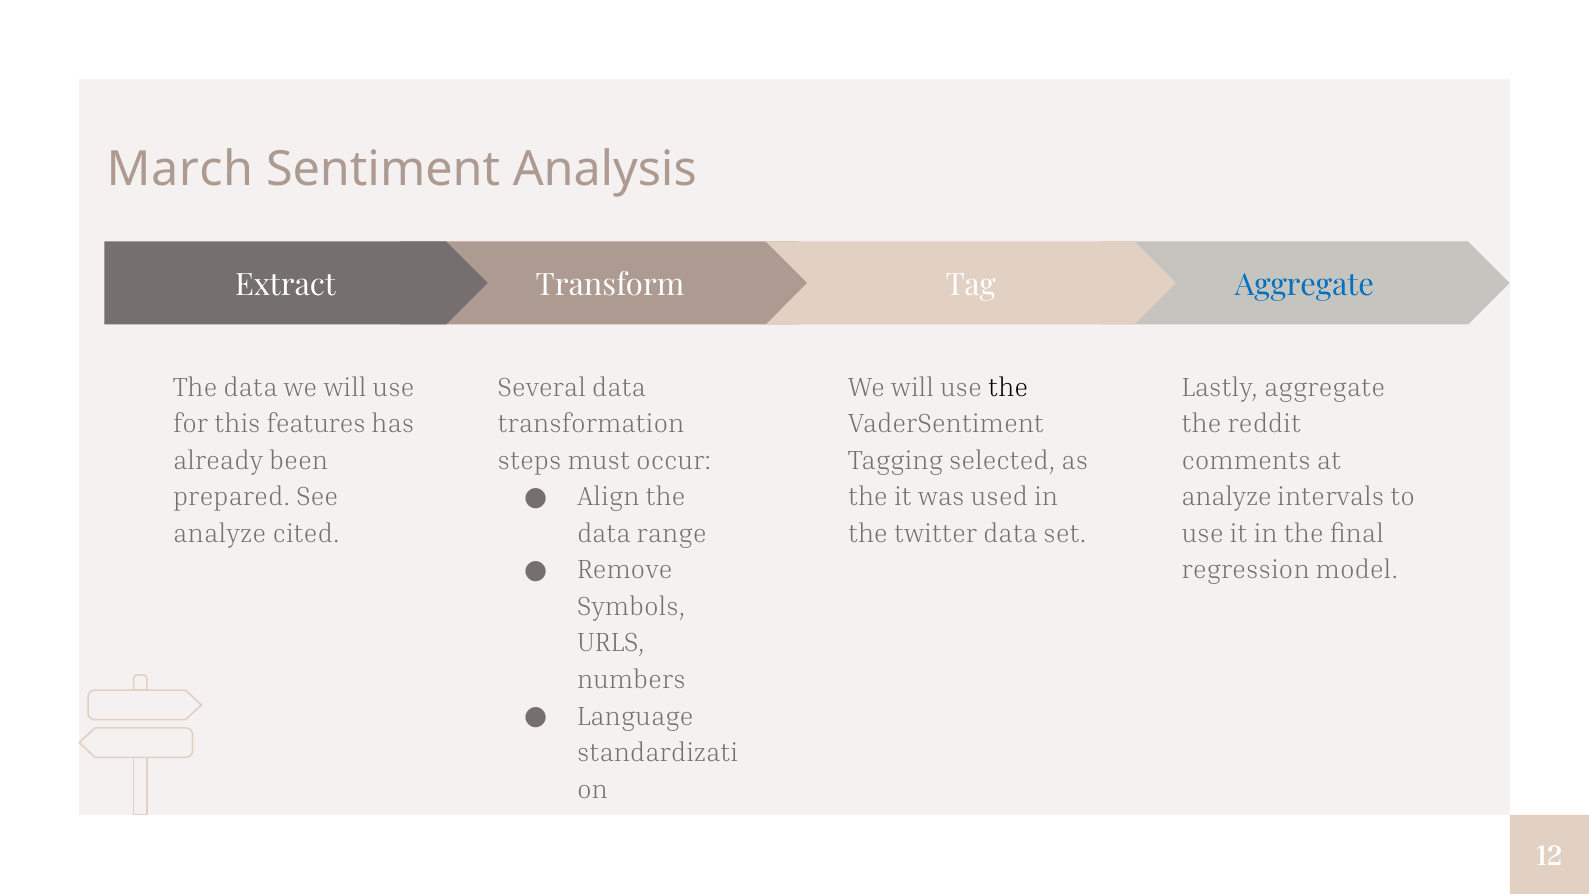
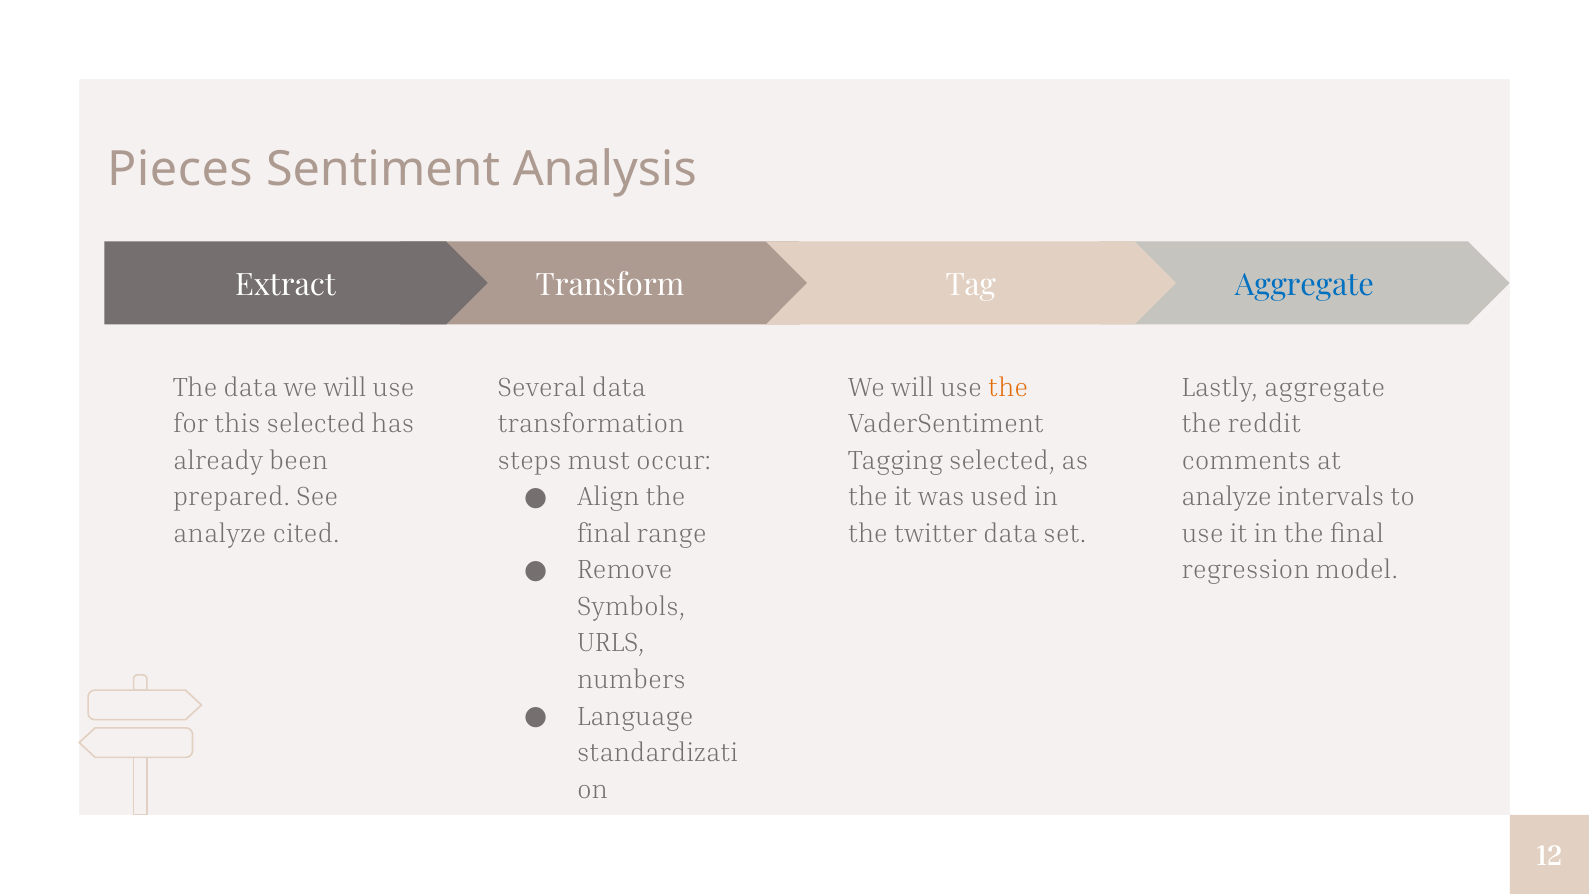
March: March -> Pieces
the at (1008, 387) colour: black -> orange
this features: features -> selected
data at (604, 534): data -> final
